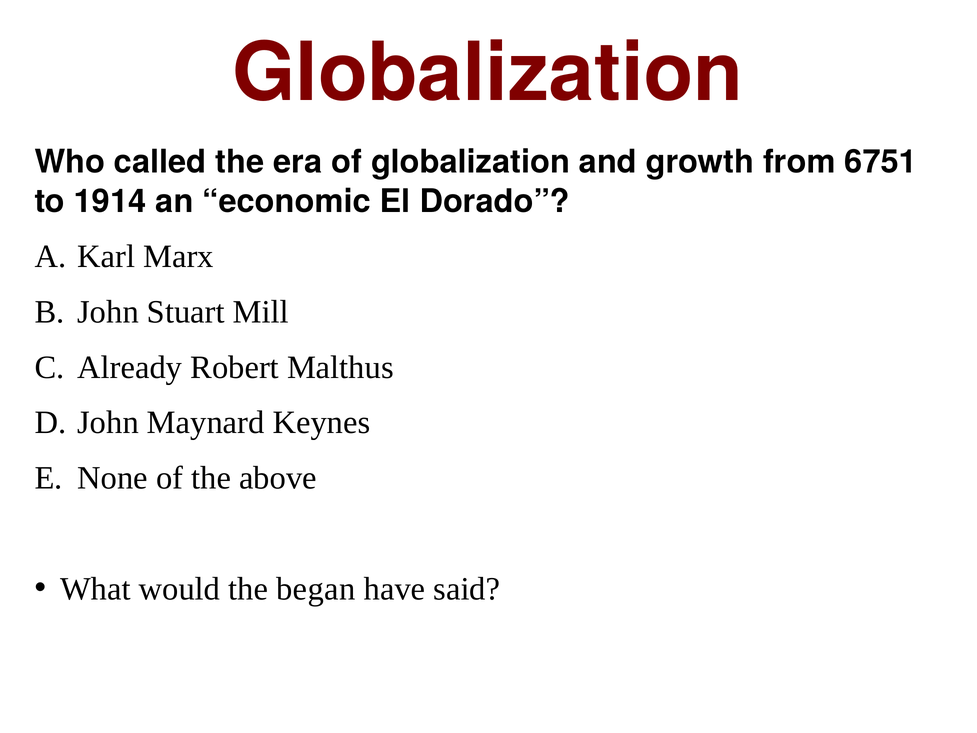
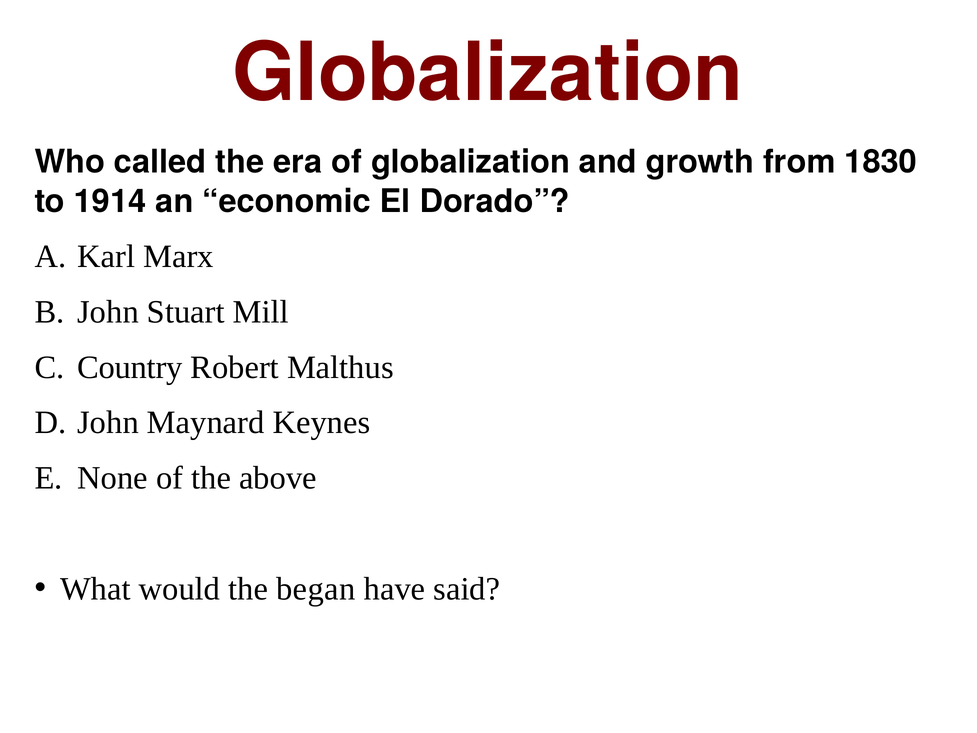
6751: 6751 -> 1830
Already: Already -> Country
